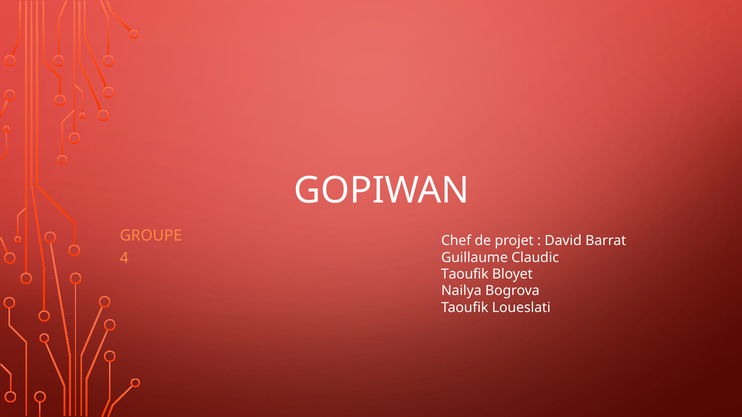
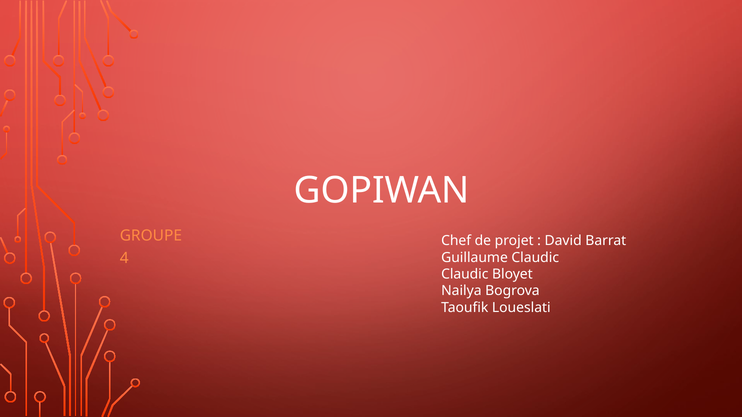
Taoufik at (465, 274): Taoufik -> Claudic
